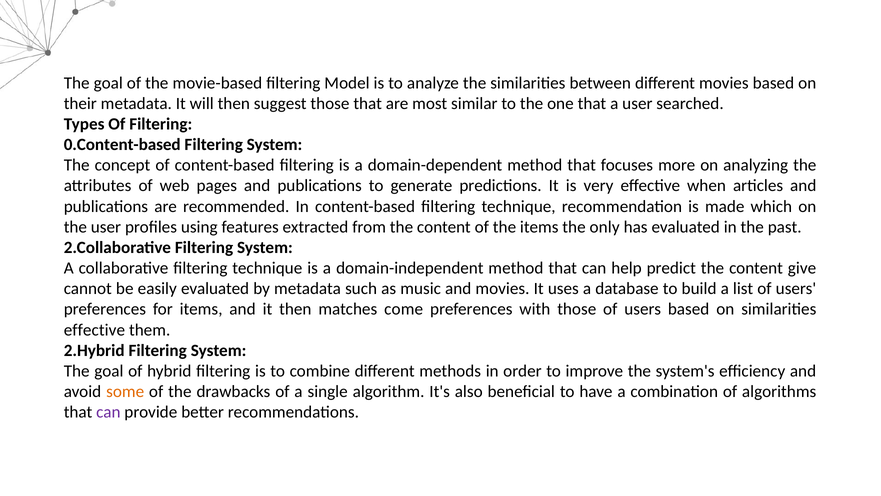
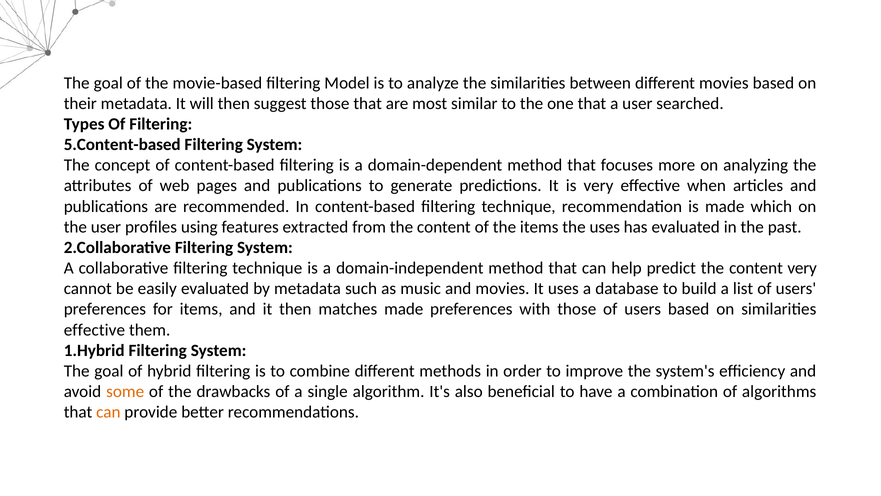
0.Content-based: 0.Content-based -> 5.Content-based
the only: only -> uses
content give: give -> very
matches come: come -> made
2.Hybrid: 2.Hybrid -> 1.Hybrid
can at (108, 412) colour: purple -> orange
